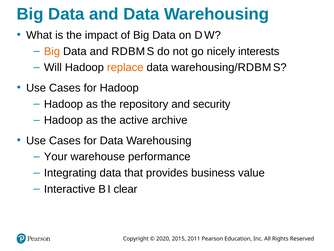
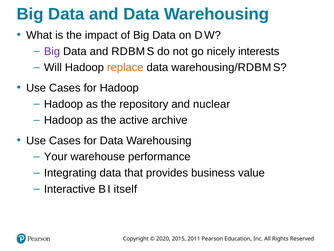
Big at (52, 51) colour: orange -> purple
security: security -> nuclear
clear: clear -> itself
